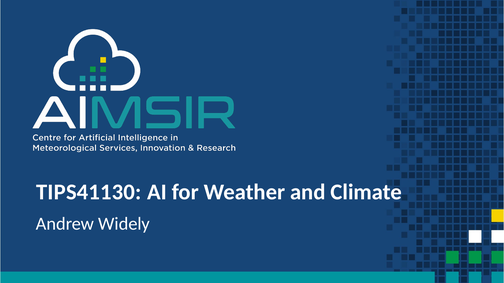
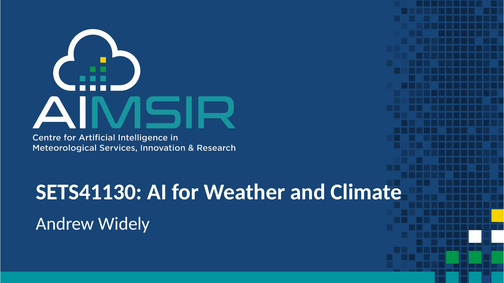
TIPS41130: TIPS41130 -> SETS41130
